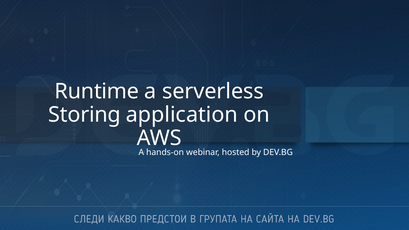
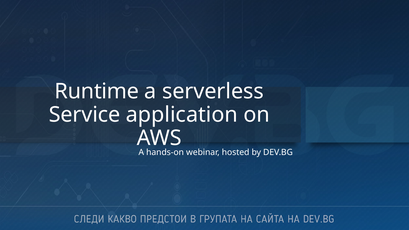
Storing: Storing -> Service
